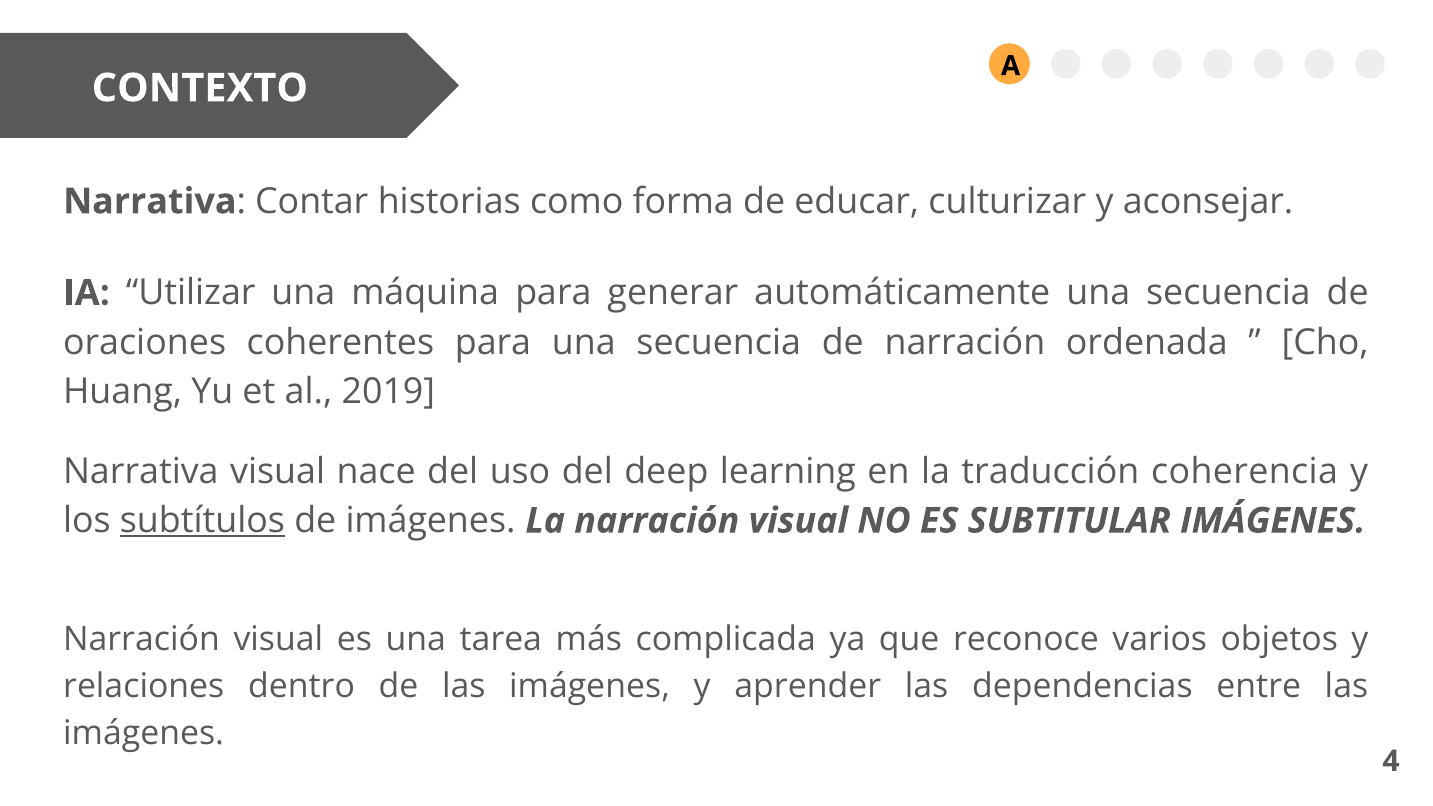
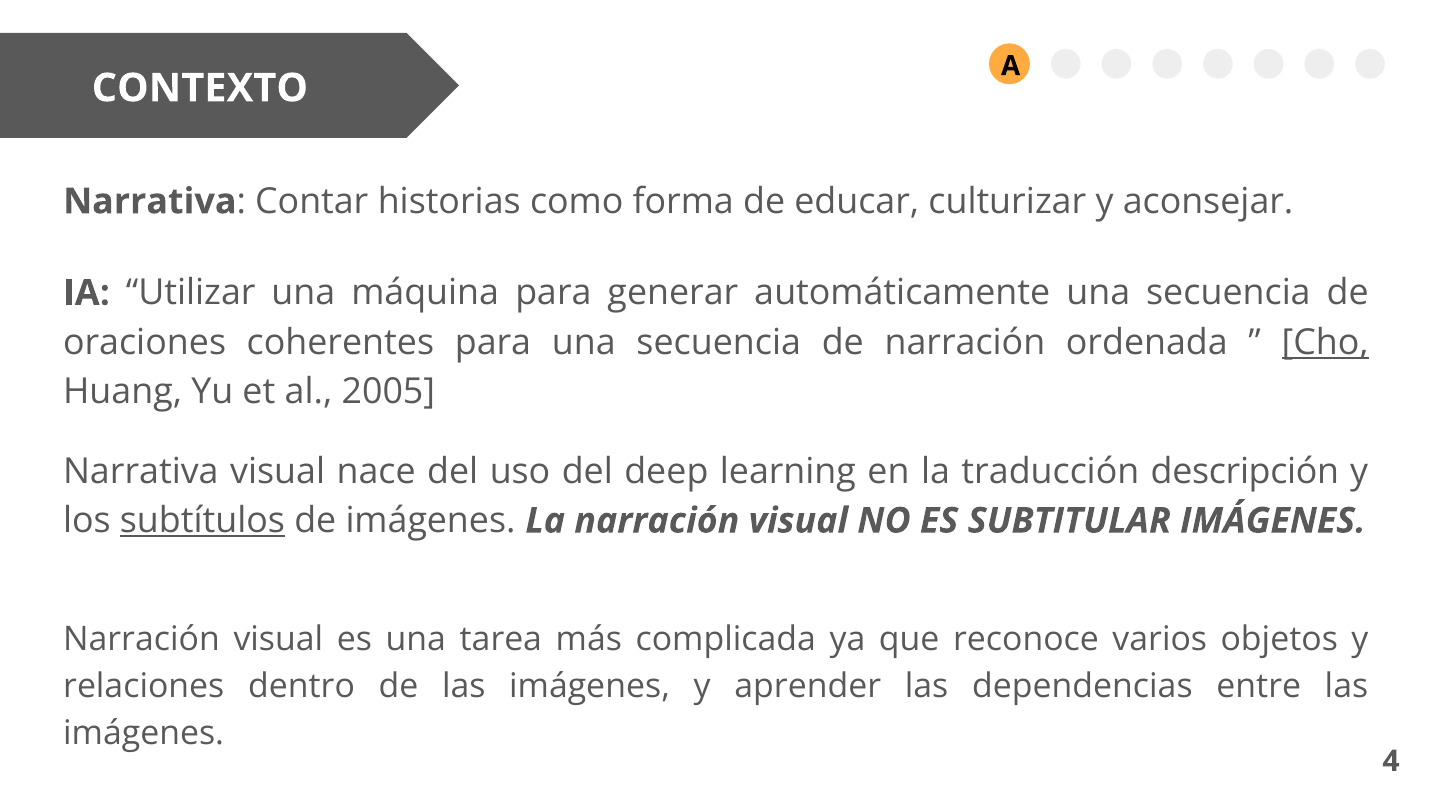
Cho underline: none -> present
2019: 2019 -> 2005
coherencia: coherencia -> descripción
